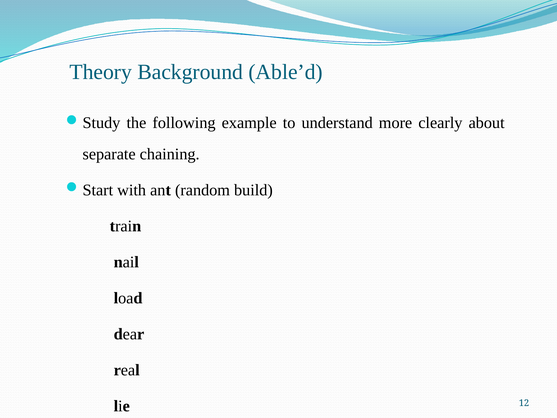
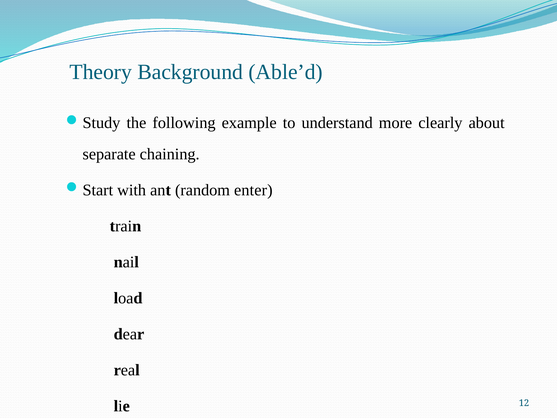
build: build -> enter
